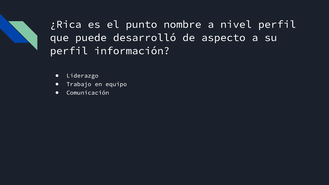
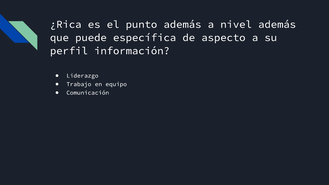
punto nombre: nombre -> además
nivel perfil: perfil -> además
desarrolló: desarrolló -> específica
